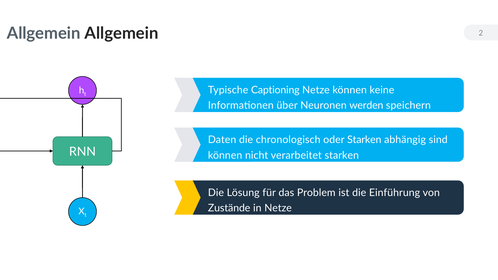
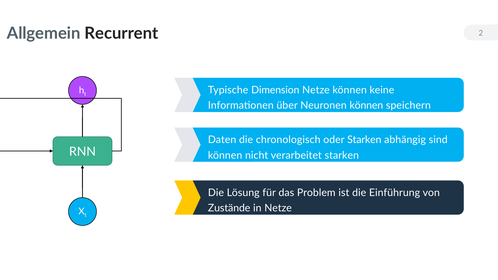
Allgemein Allgemein: Allgemein -> Recurrent
Captioning: Captioning -> Dimension
Neuronen werden: werden -> können
